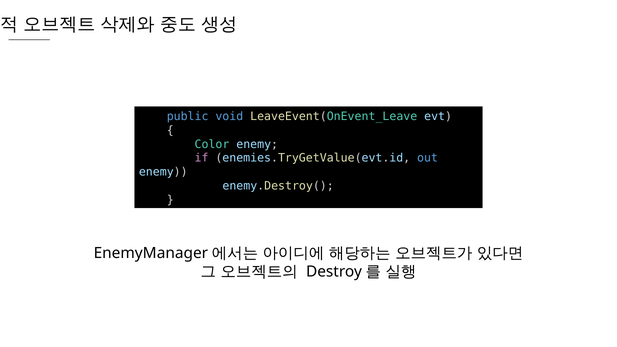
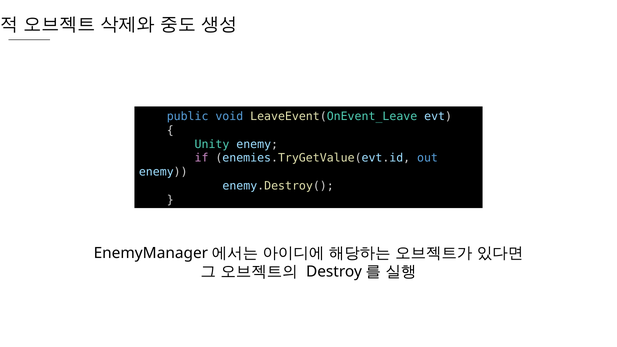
Color: Color -> Unity
